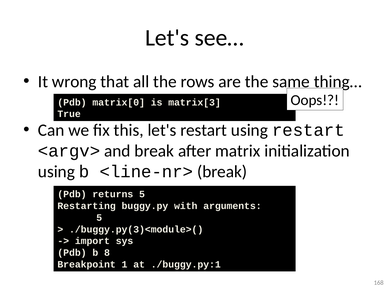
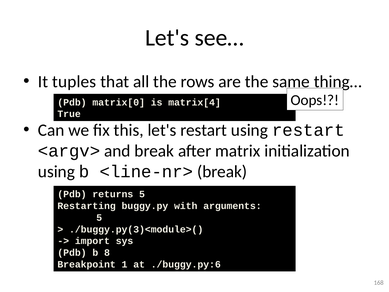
wrong: wrong -> tuples
matrix[3: matrix[3 -> matrix[4
./buggy.py:1: ./buggy.py:1 -> ./buggy.py:6
